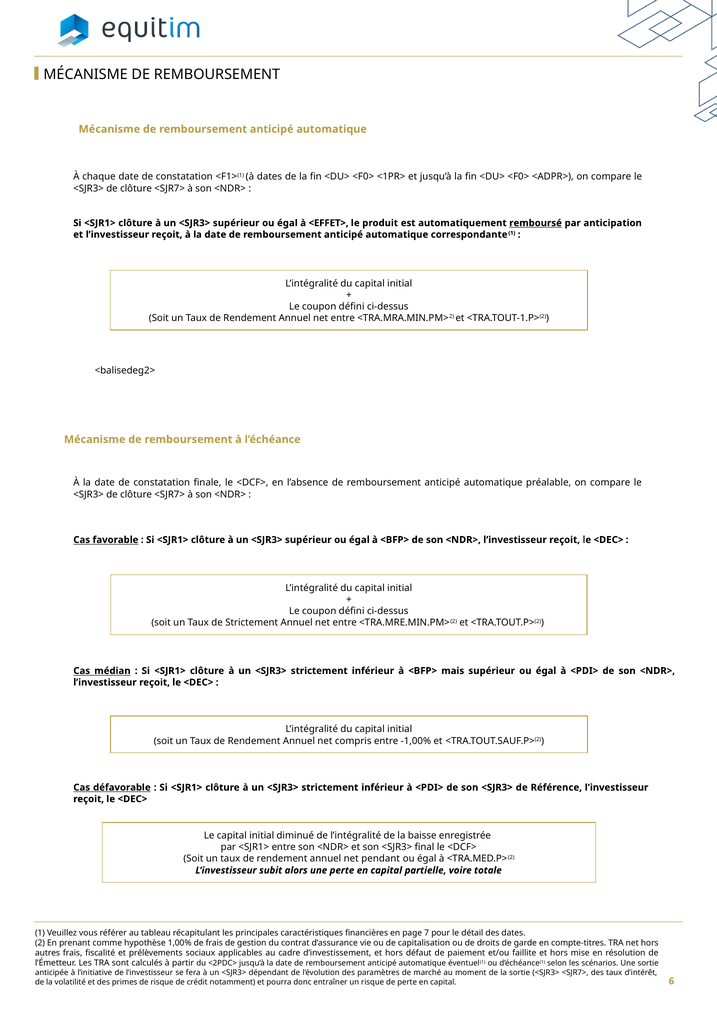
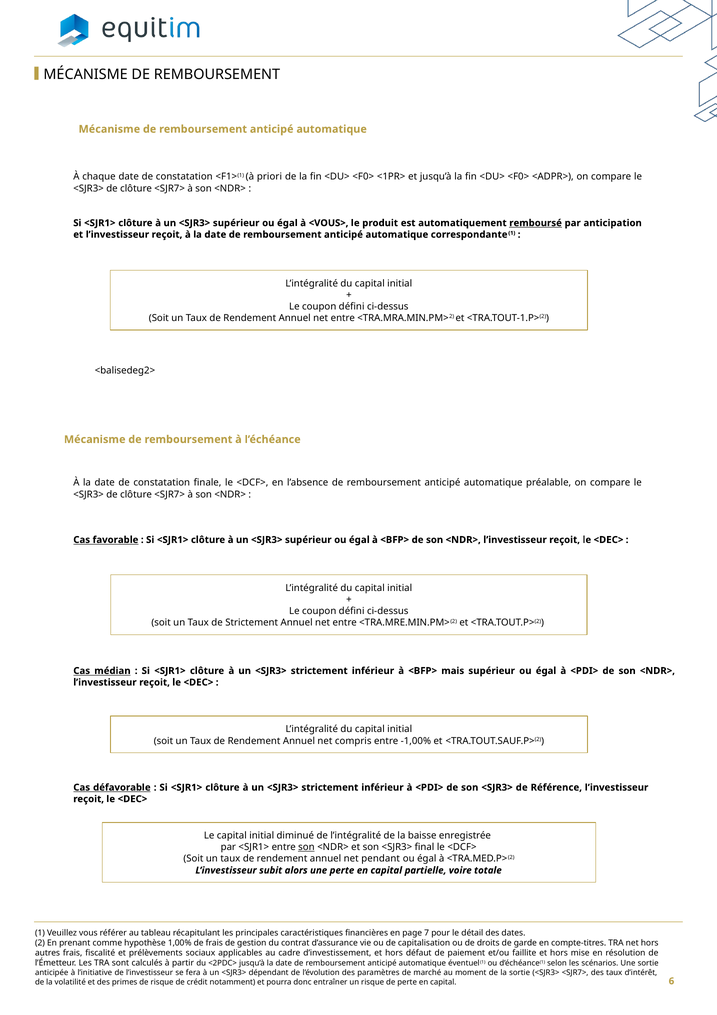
à dates: dates -> priori
<EFFET>: <EFFET> -> <VOUS>
son at (306, 846) underline: none -> present
